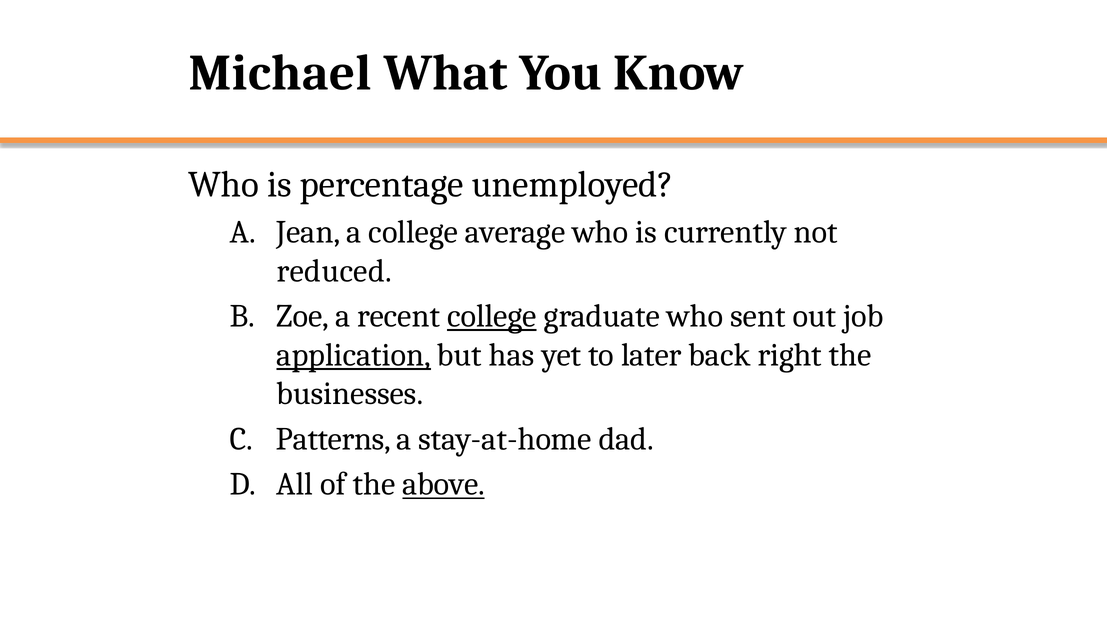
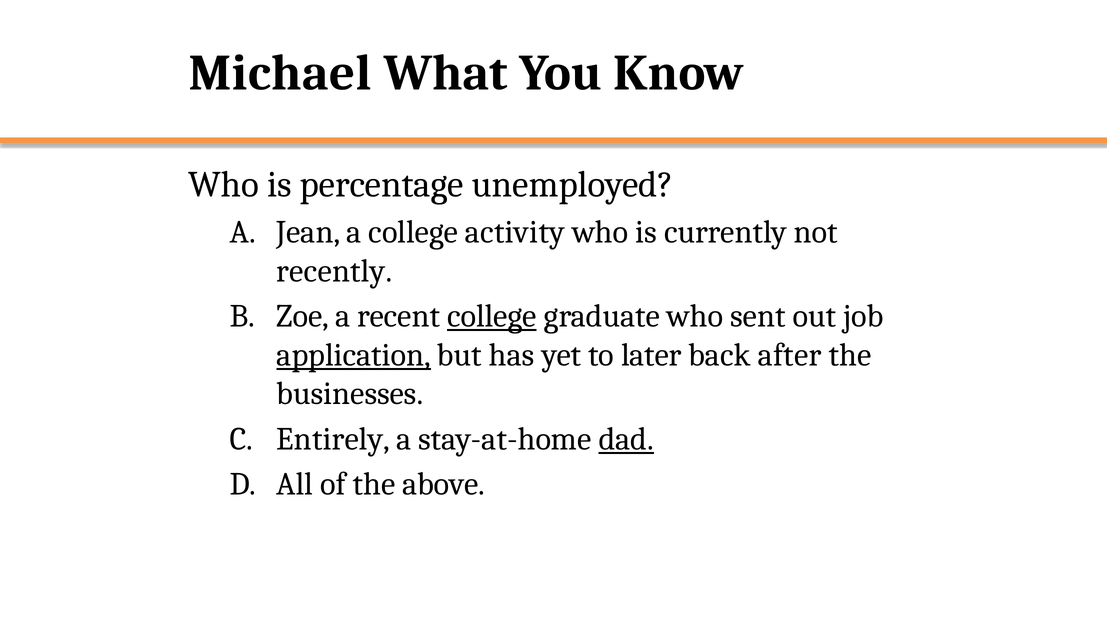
average: average -> activity
reduced: reduced -> recently
right: right -> after
Patterns: Patterns -> Entirely
dad underline: none -> present
above underline: present -> none
